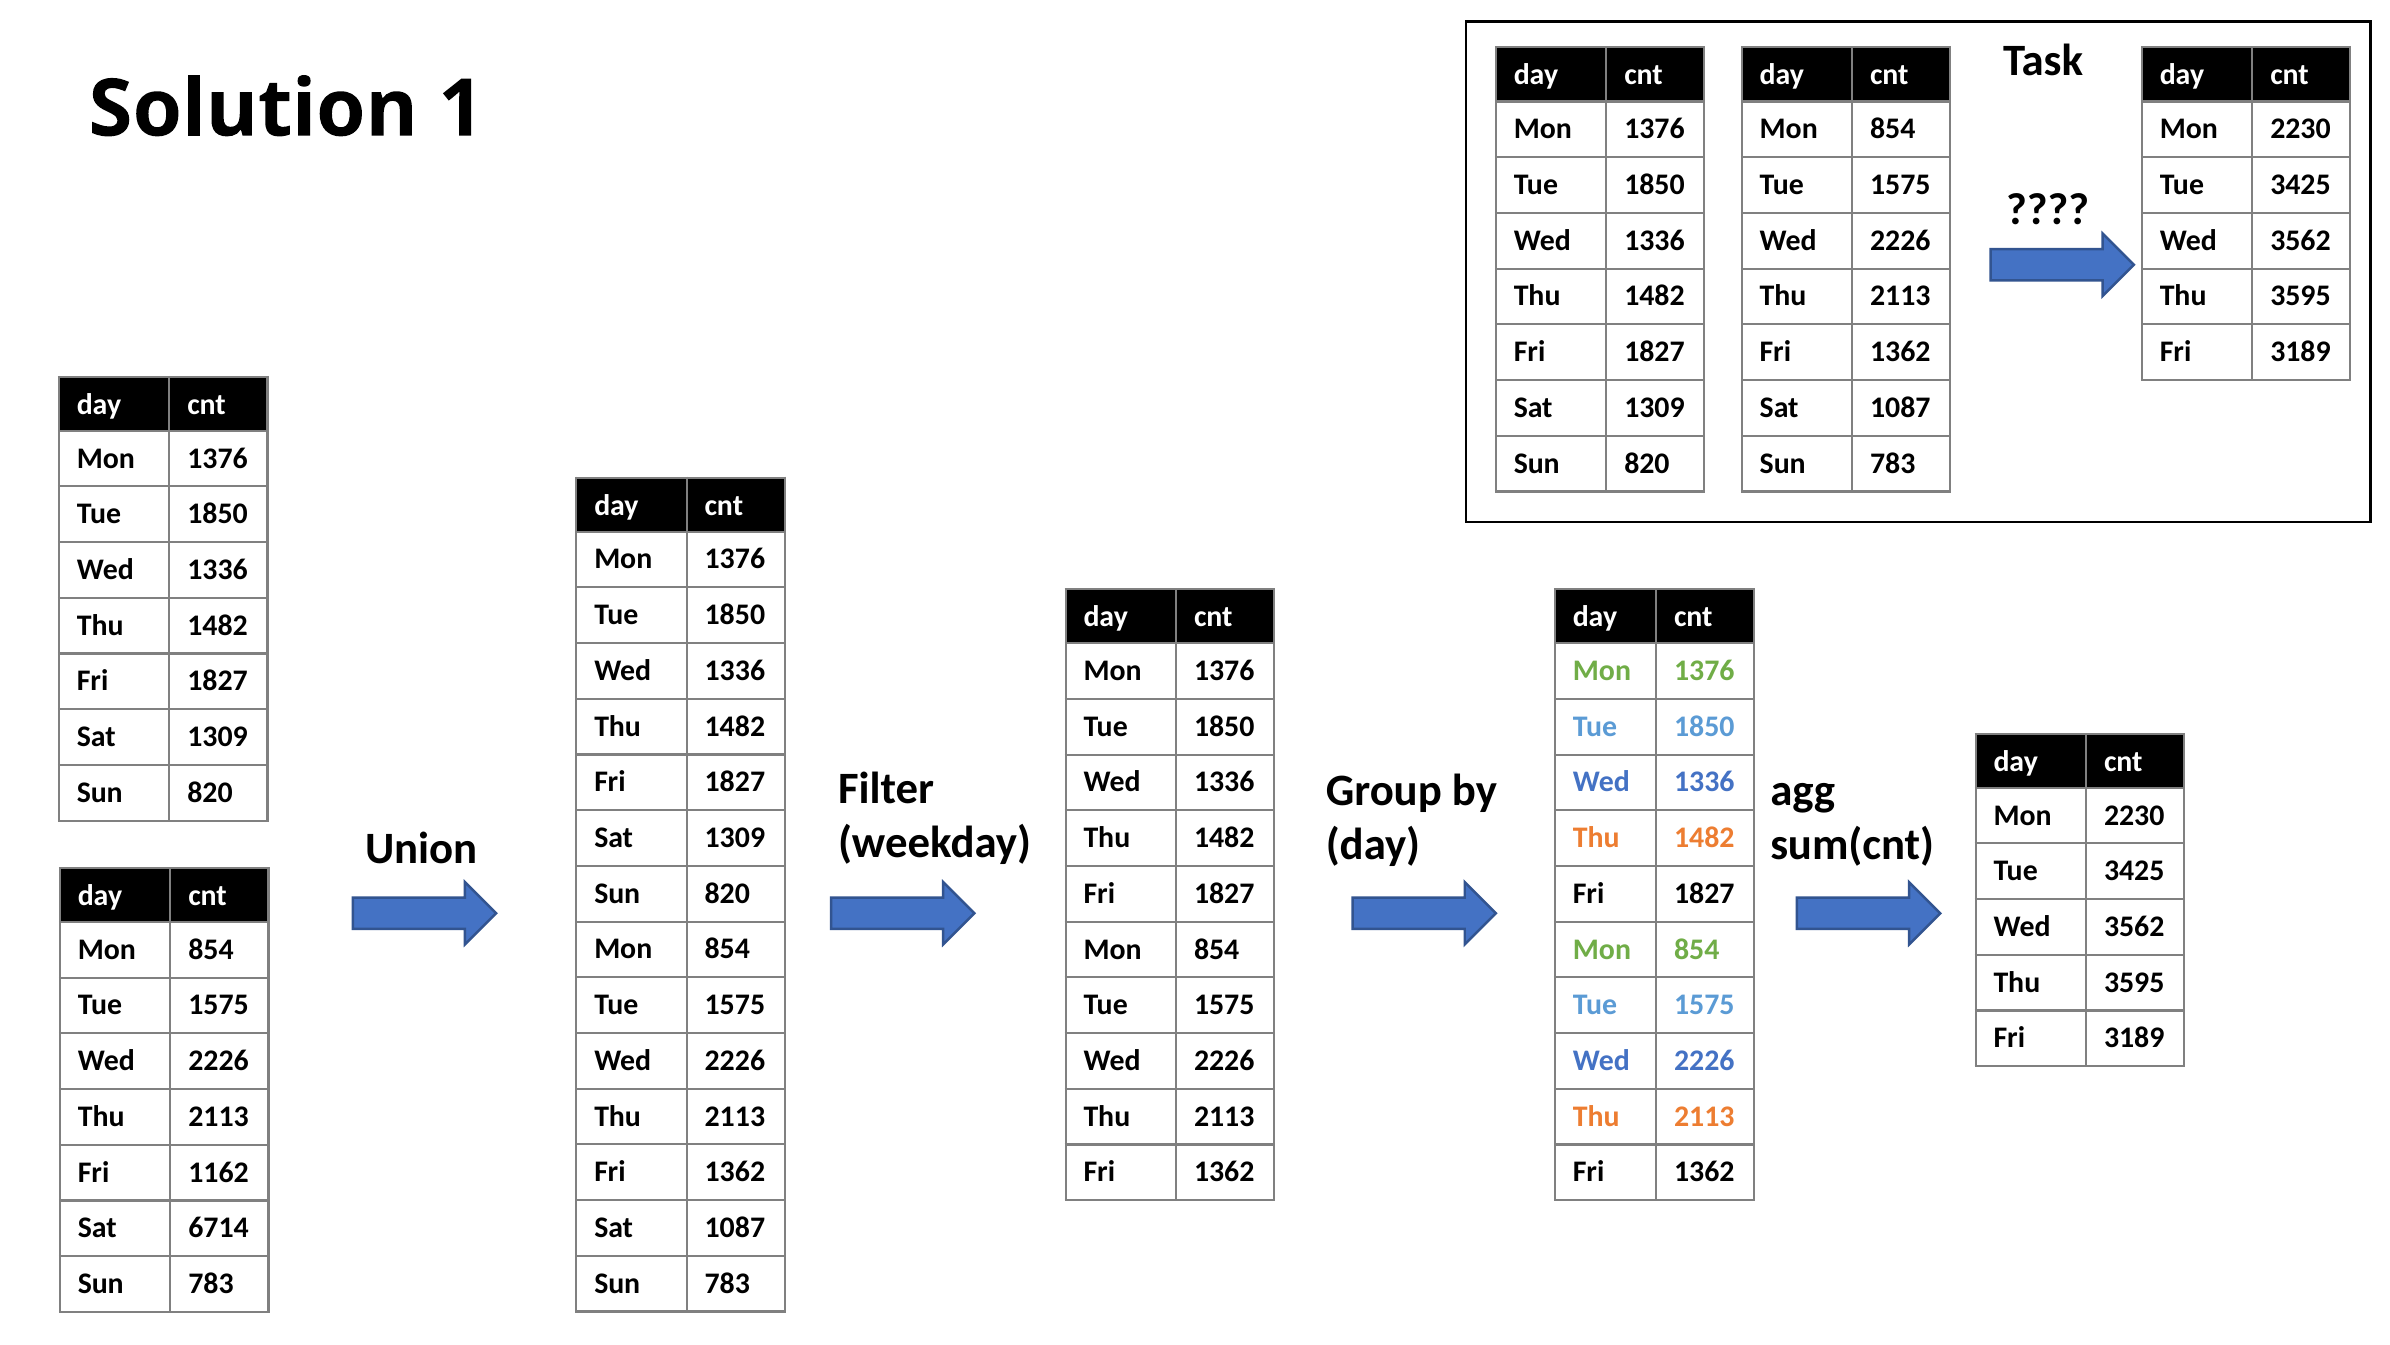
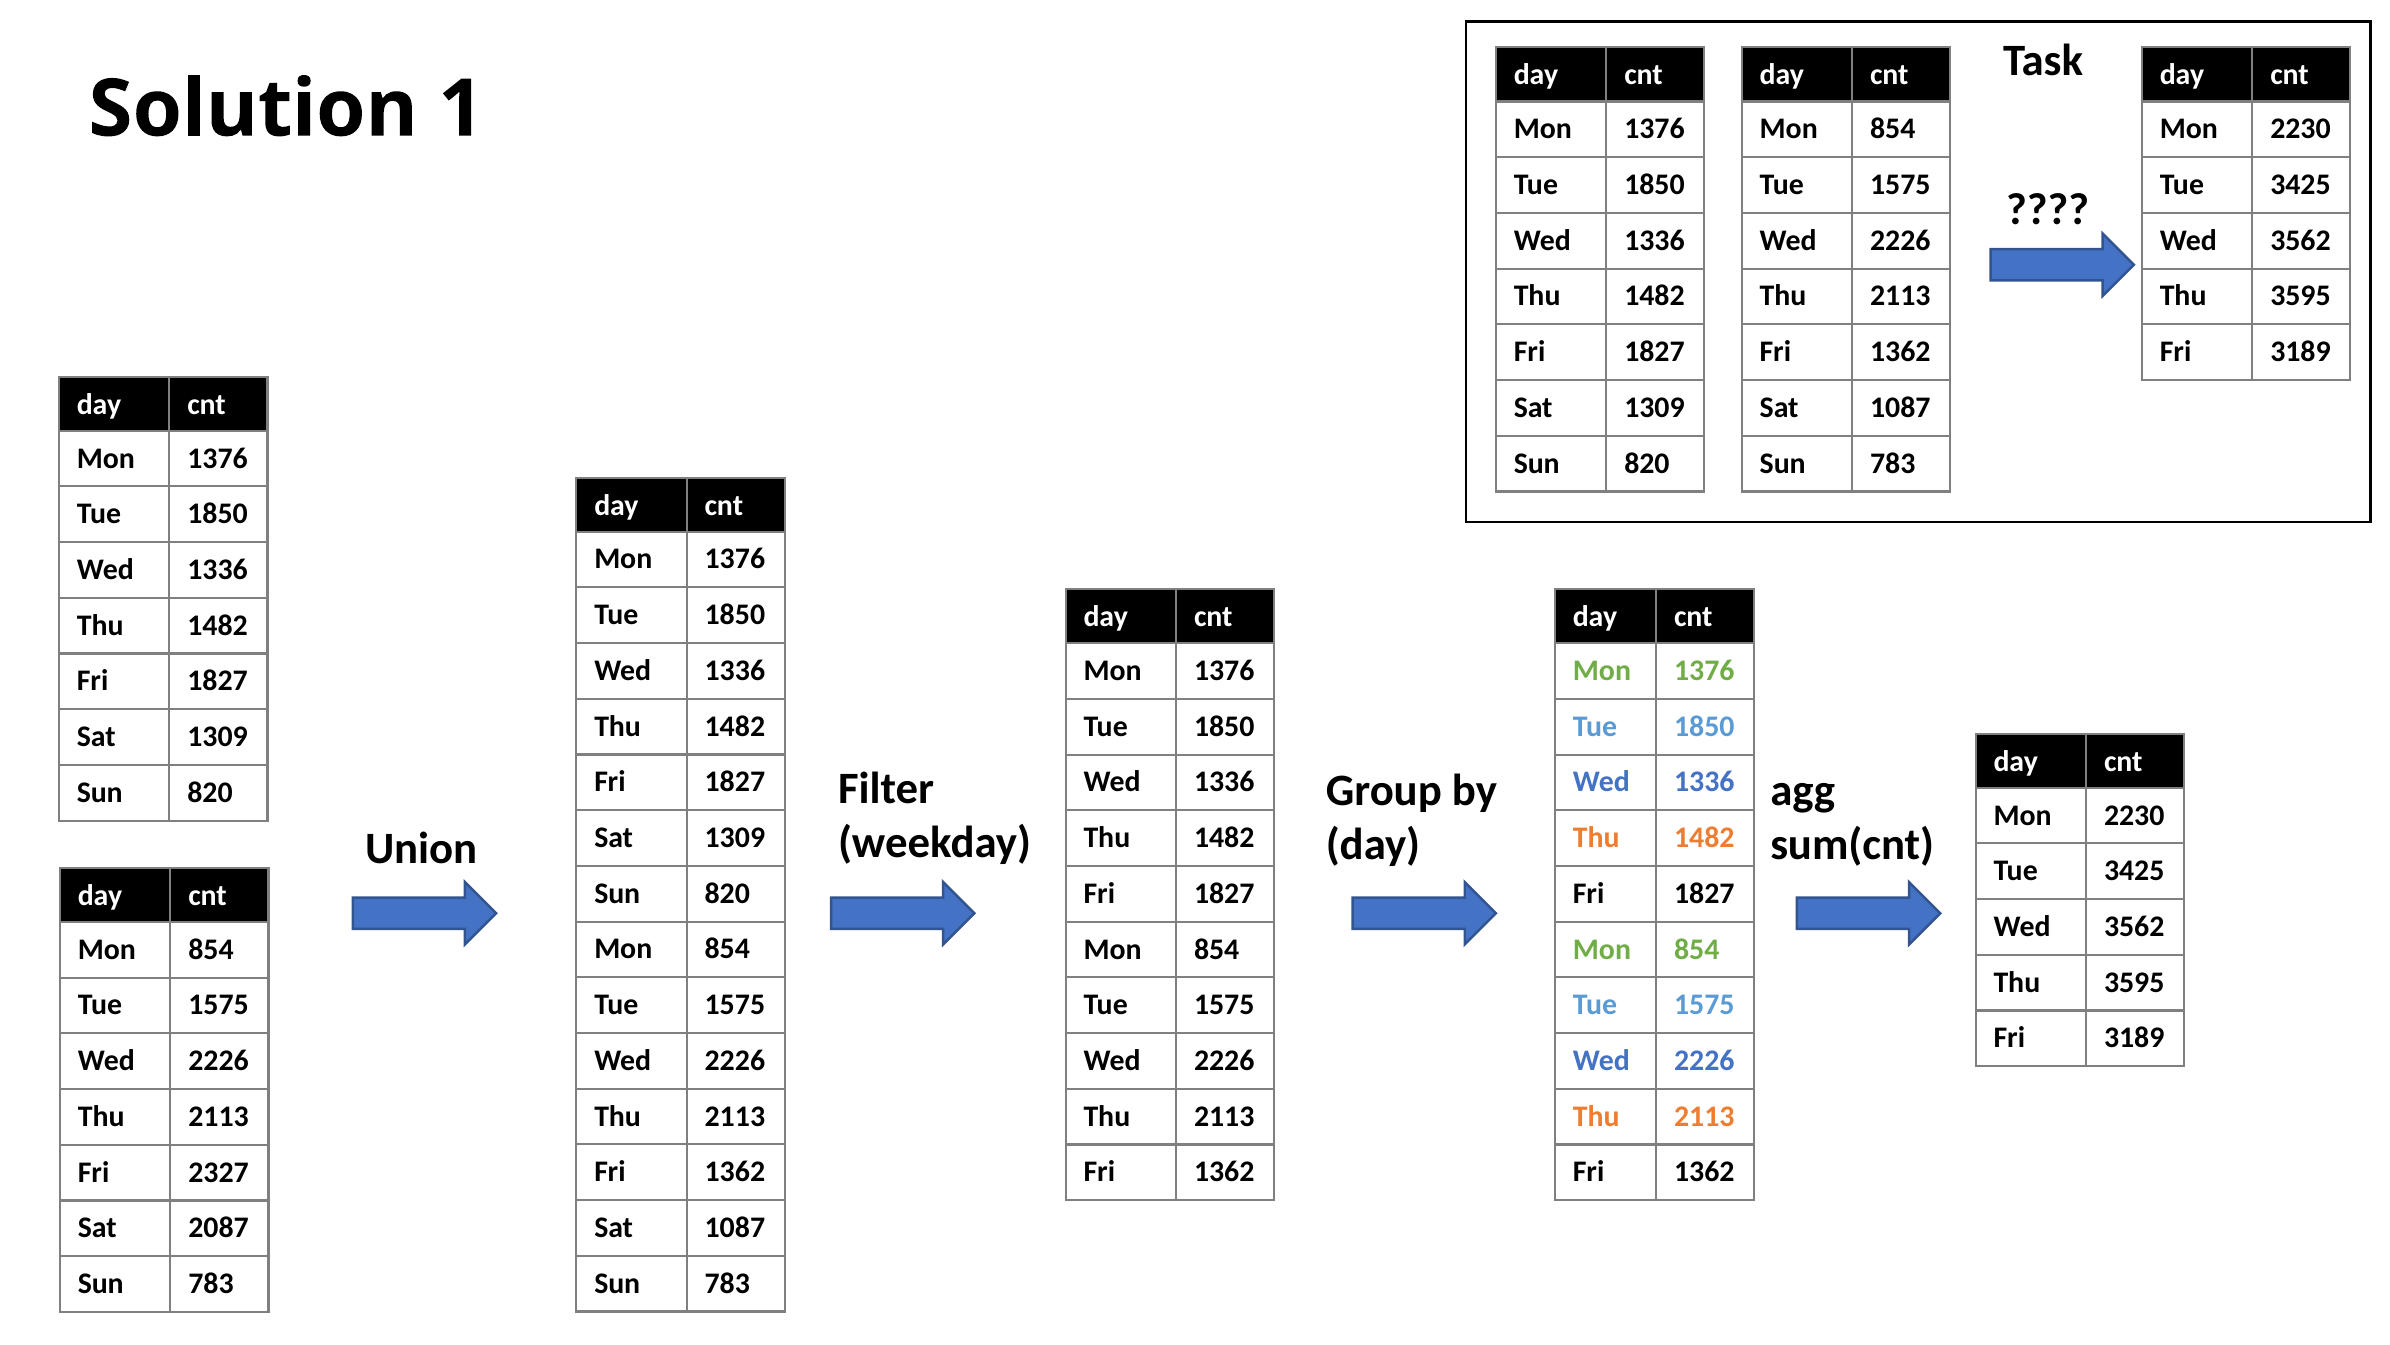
1162: 1162 -> 2327
6714: 6714 -> 2087
